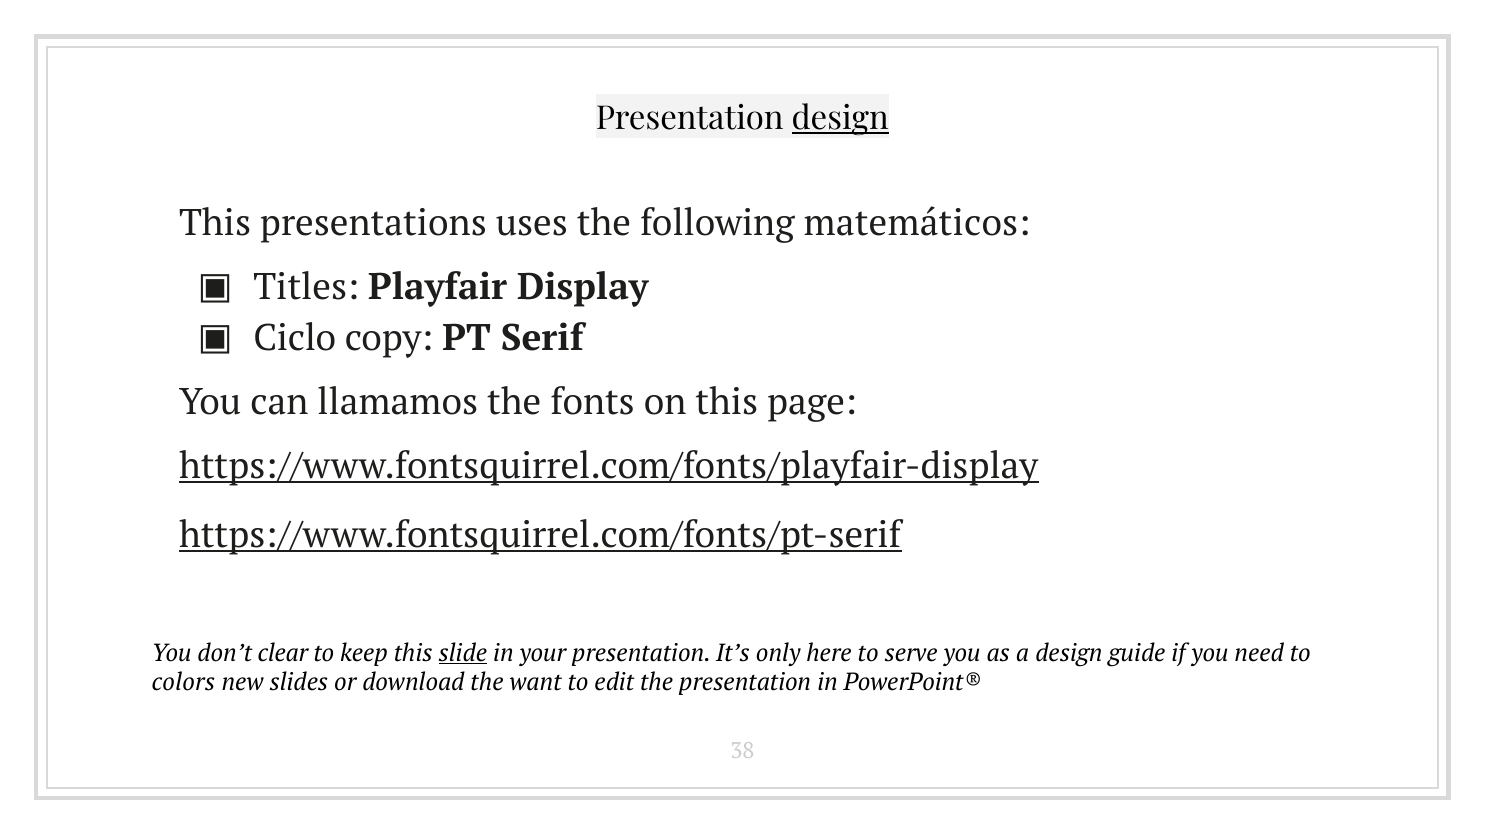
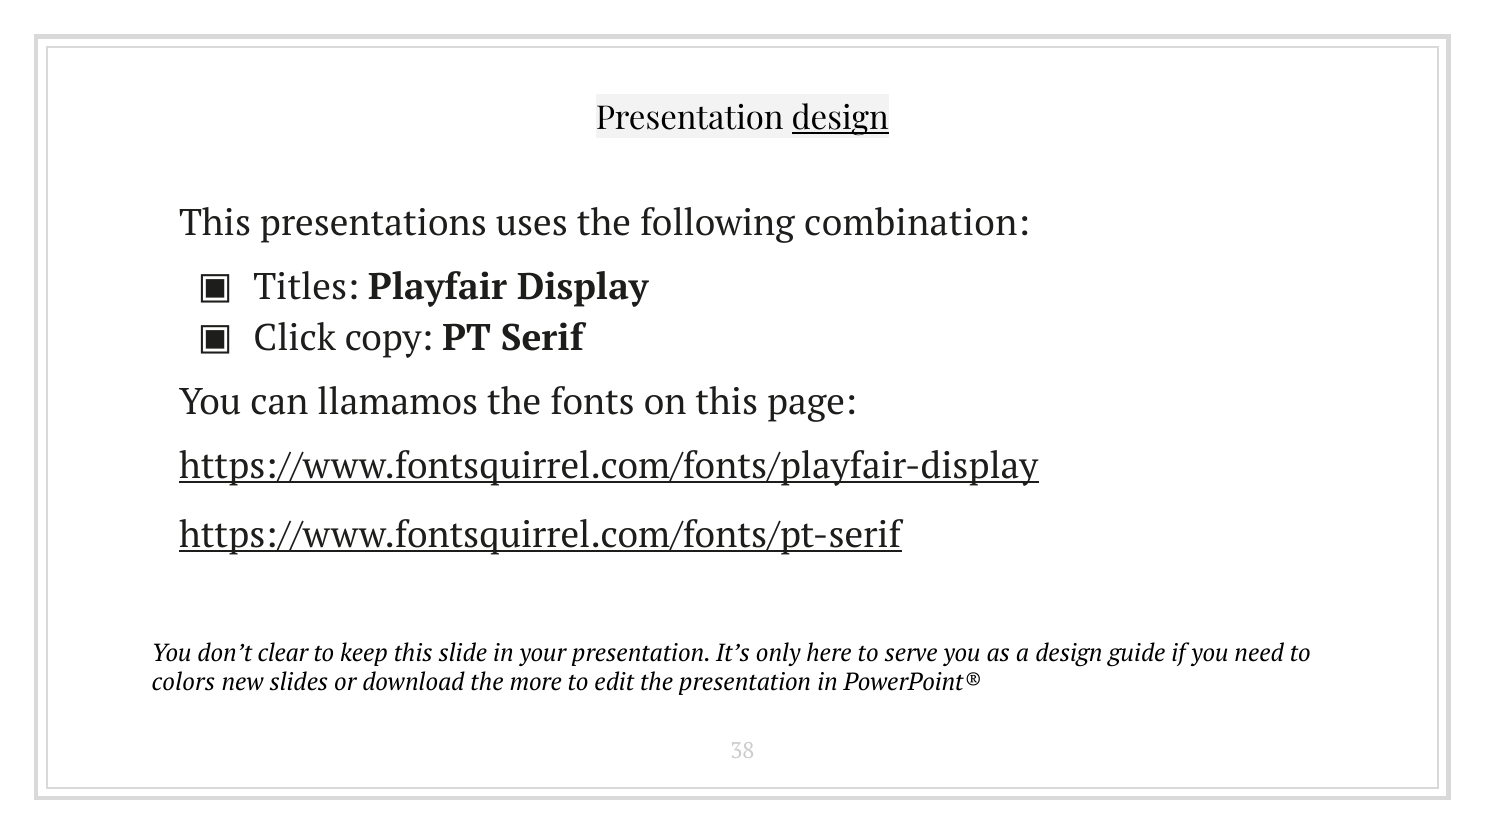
matemáticos: matemáticos -> combination
Ciclo: Ciclo -> Click
slide underline: present -> none
want: want -> more
